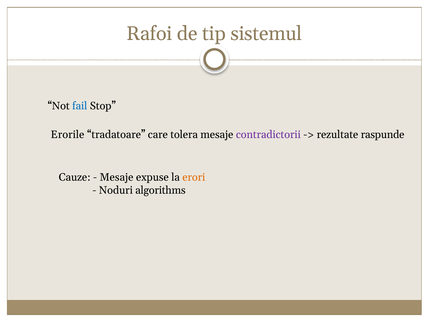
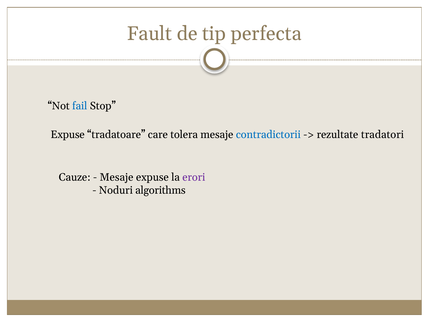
Rafoi: Rafoi -> Fault
sistemul: sistemul -> perfecta
Erorile at (68, 134): Erorile -> Expuse
contradictorii colour: purple -> blue
raspunde: raspunde -> tradatori
erori colour: orange -> purple
